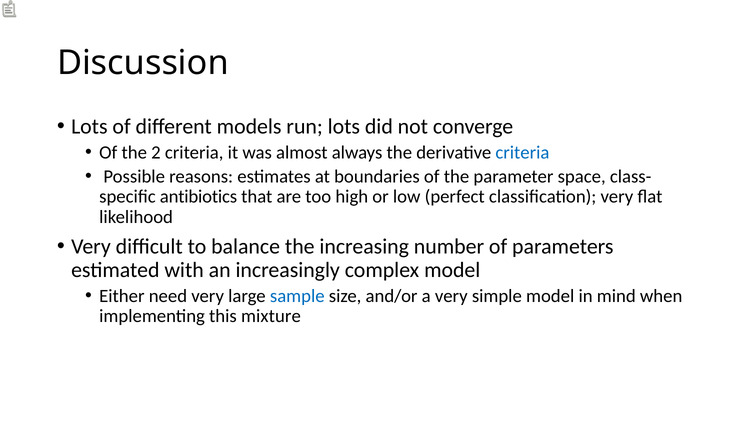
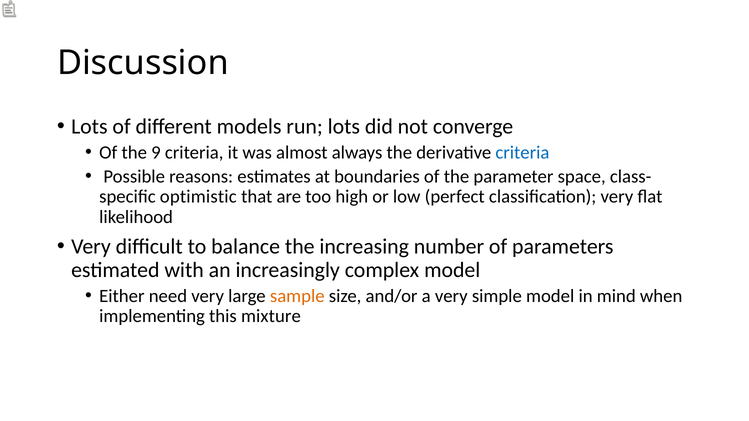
2: 2 -> 9
antibiotics: antibiotics -> optimistic
sample colour: blue -> orange
